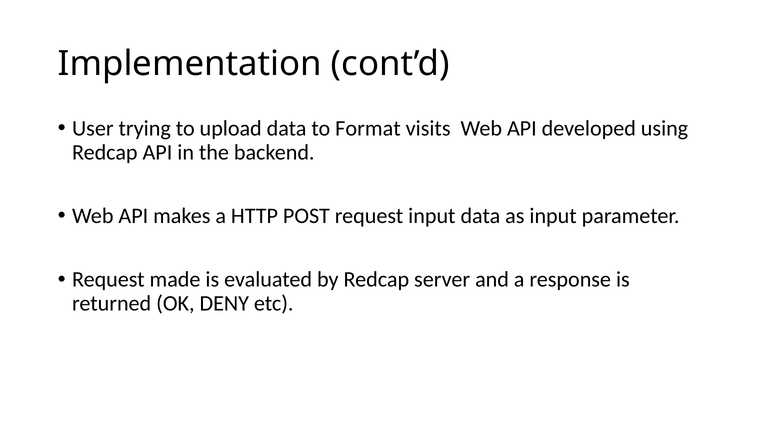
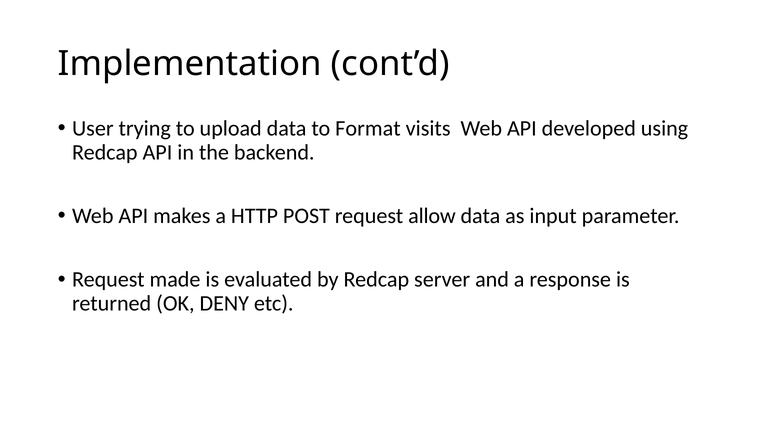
request input: input -> allow
